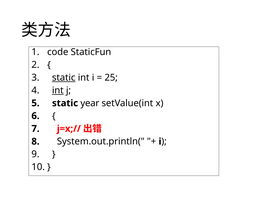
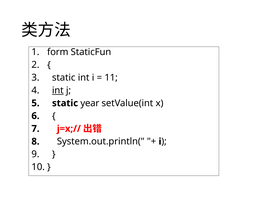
code: code -> form
static at (64, 77) underline: present -> none
25: 25 -> 11
